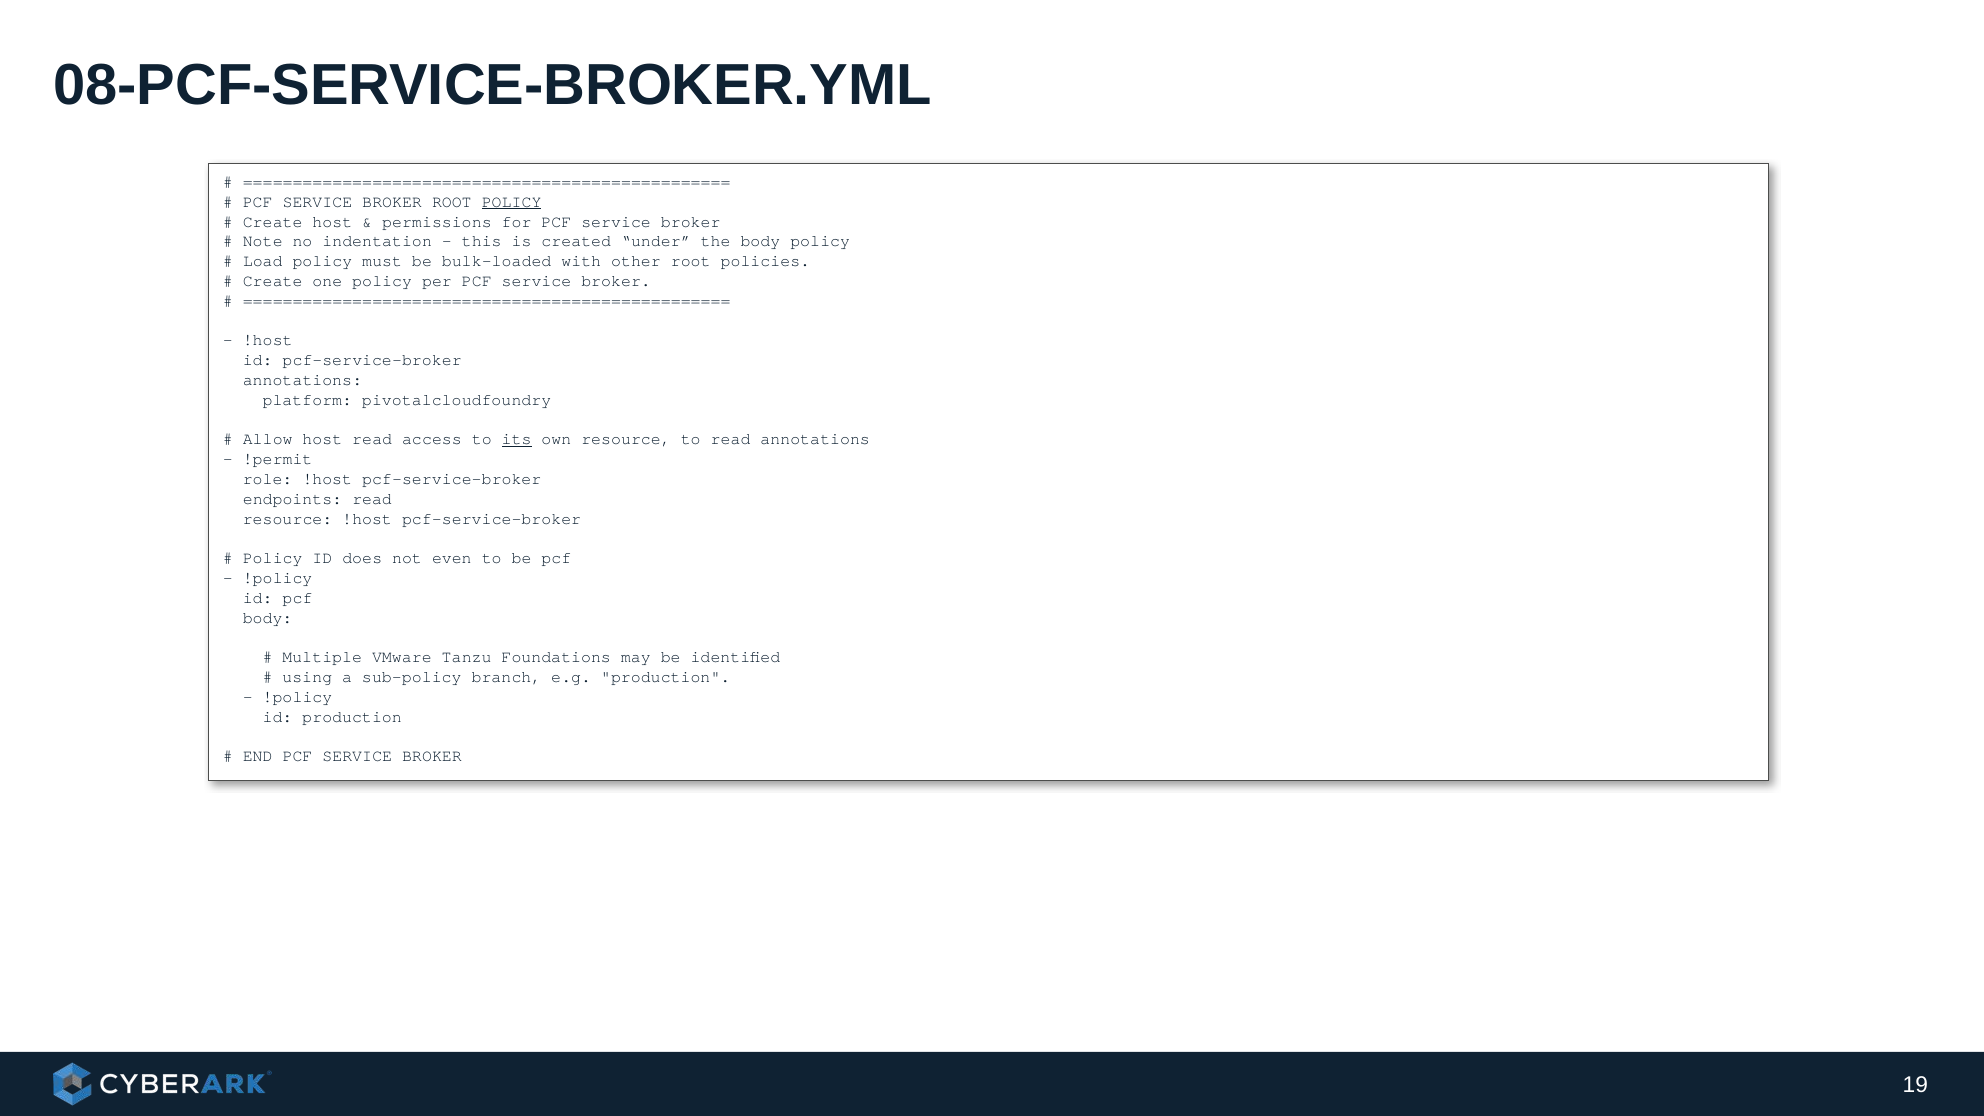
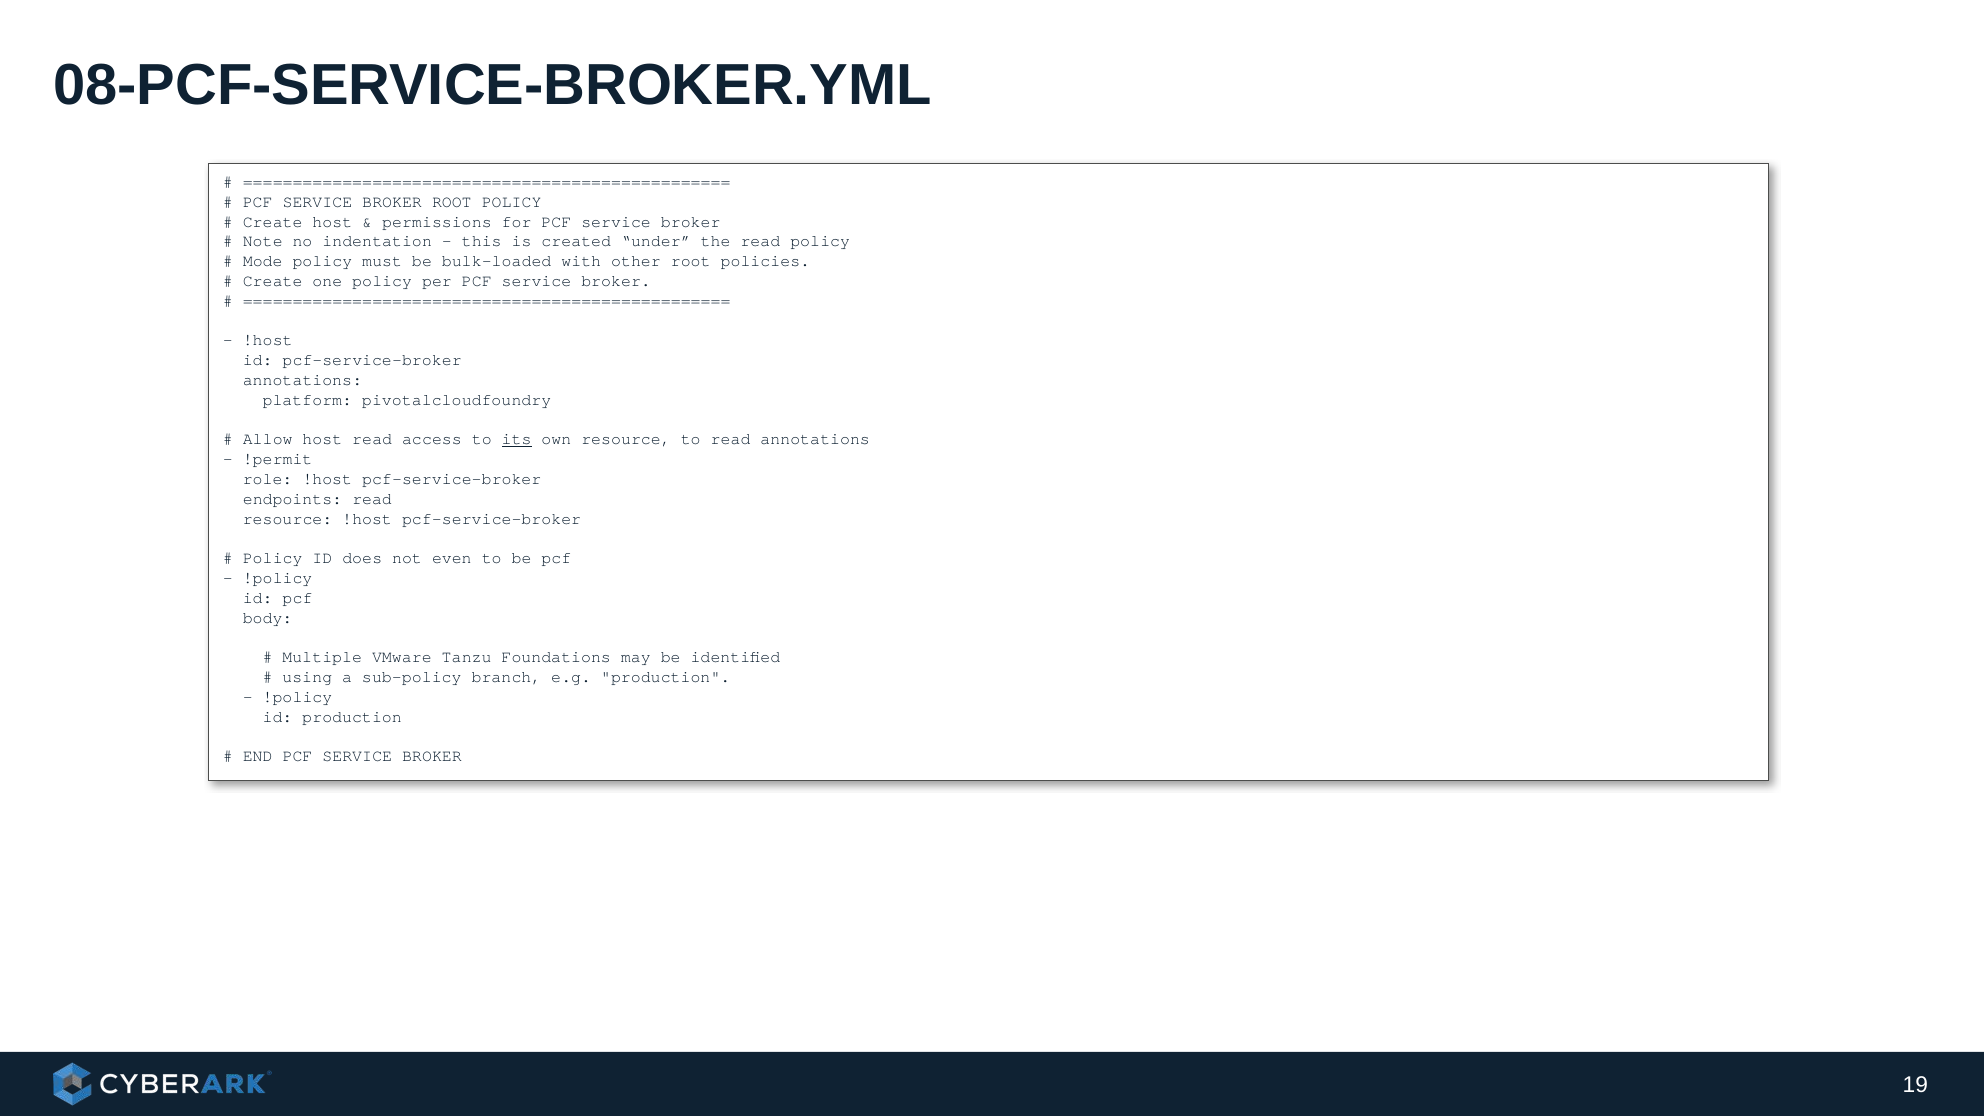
POLICY at (512, 202) underline: present -> none
the body: body -> read
Load: Load -> Mode
